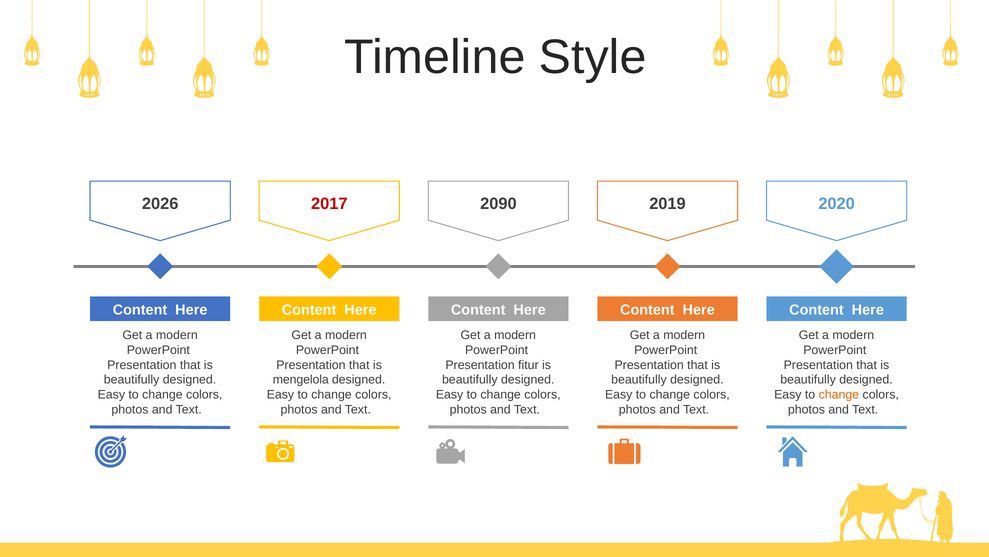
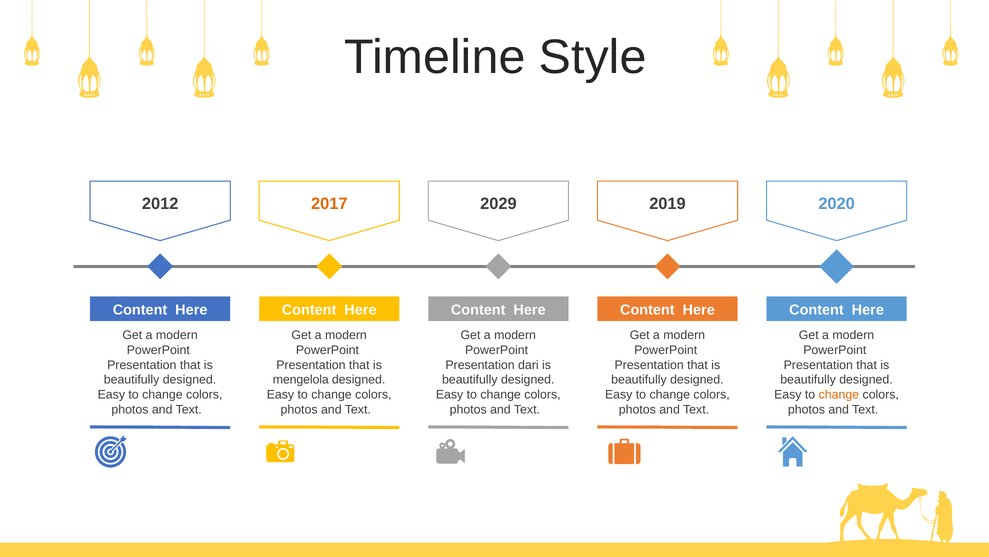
2026: 2026 -> 2012
2017 colour: red -> orange
2090: 2090 -> 2029
fitur: fitur -> dari
